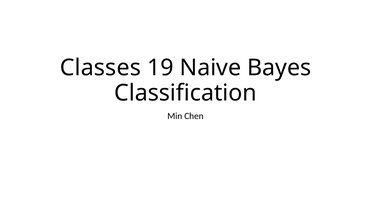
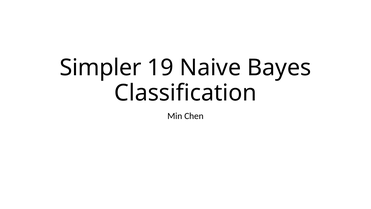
Classes: Classes -> Simpler
